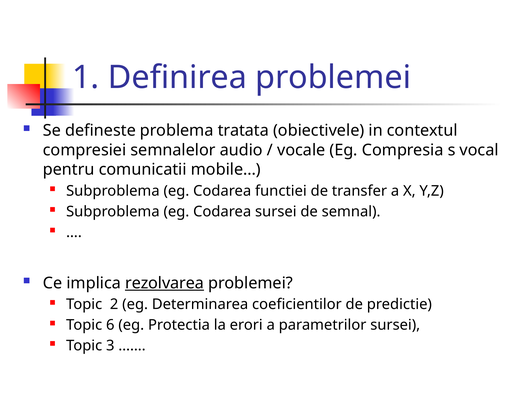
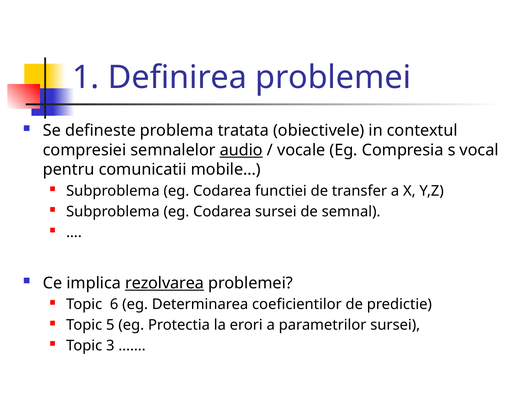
audio underline: none -> present
2: 2 -> 6
6: 6 -> 5
